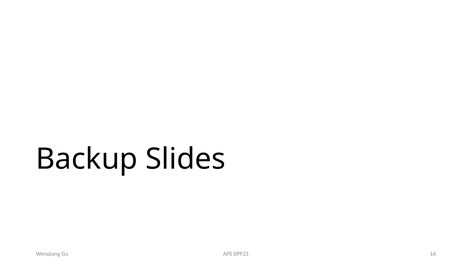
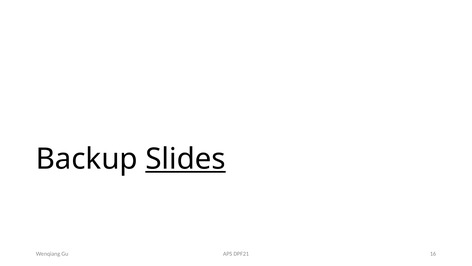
Slides underline: none -> present
